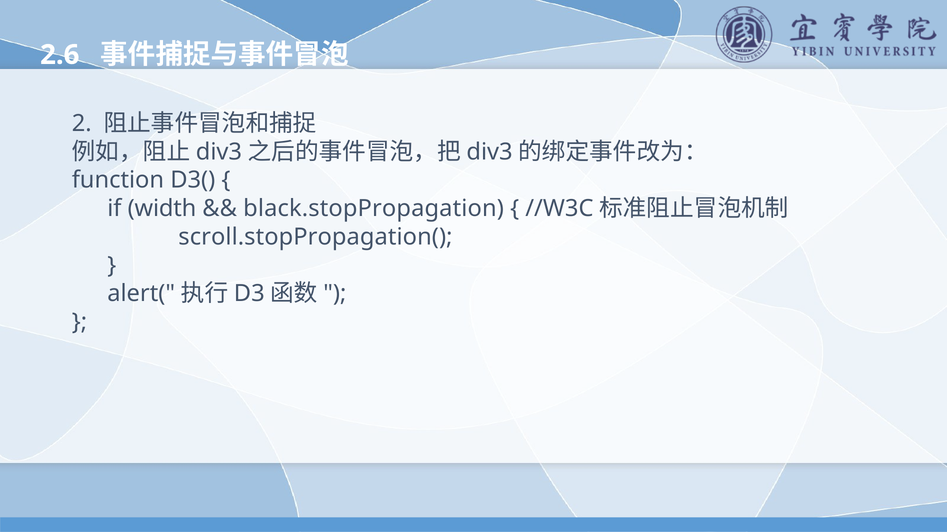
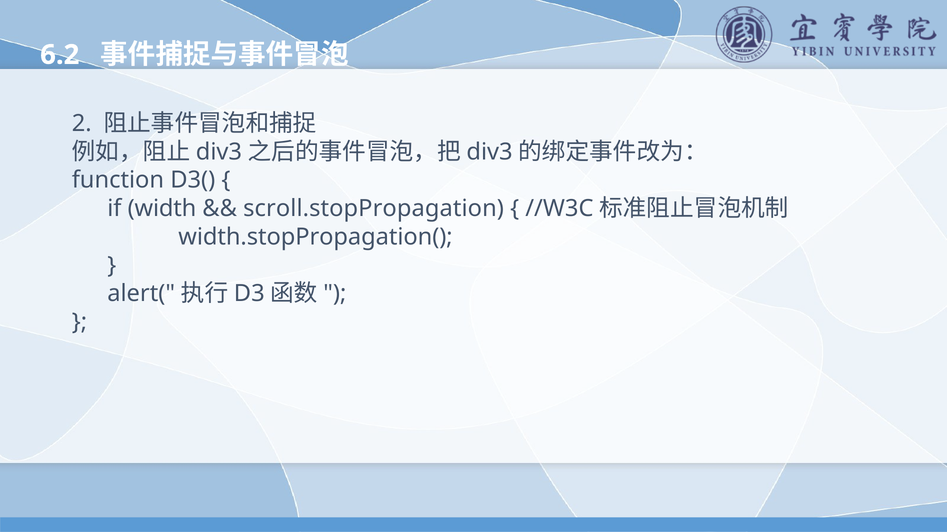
2.6: 2.6 -> 6.2
black.stopPropagation: black.stopPropagation -> scroll.stopPropagation
scroll.stopPropagation(: scroll.stopPropagation( -> width.stopPropagation(
